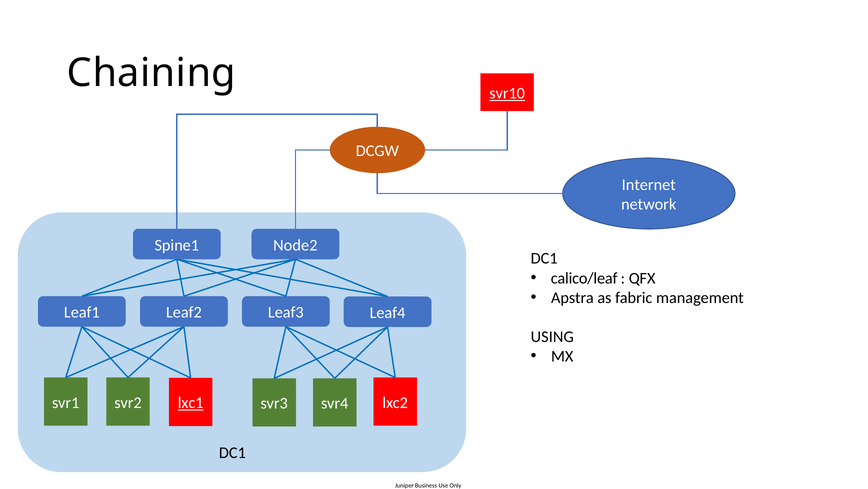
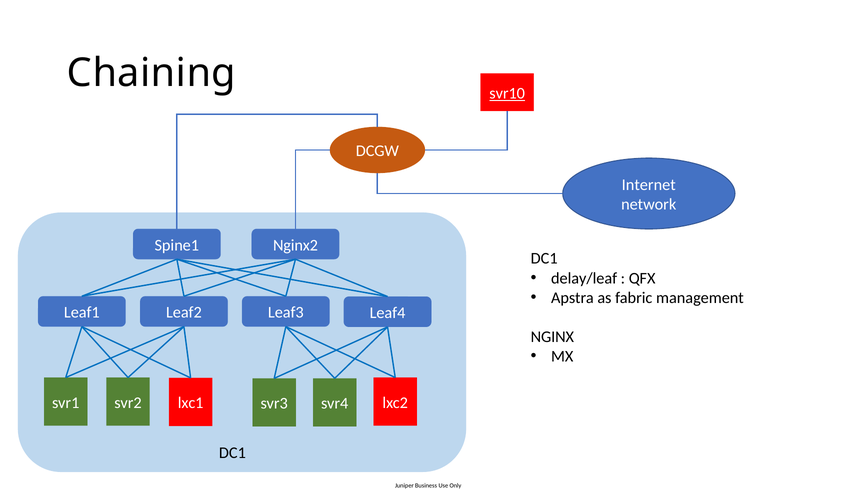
Node2: Node2 -> Nginx2
calico/leaf: calico/leaf -> delay/leaf
USING: USING -> NGINX
lxc1 underline: present -> none
